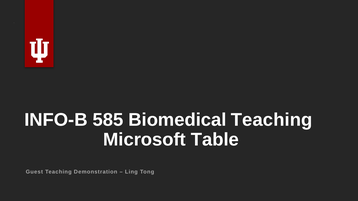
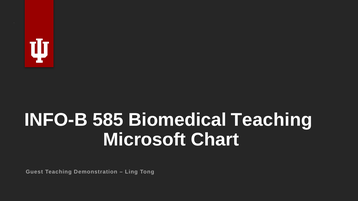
Table: Table -> Chart
